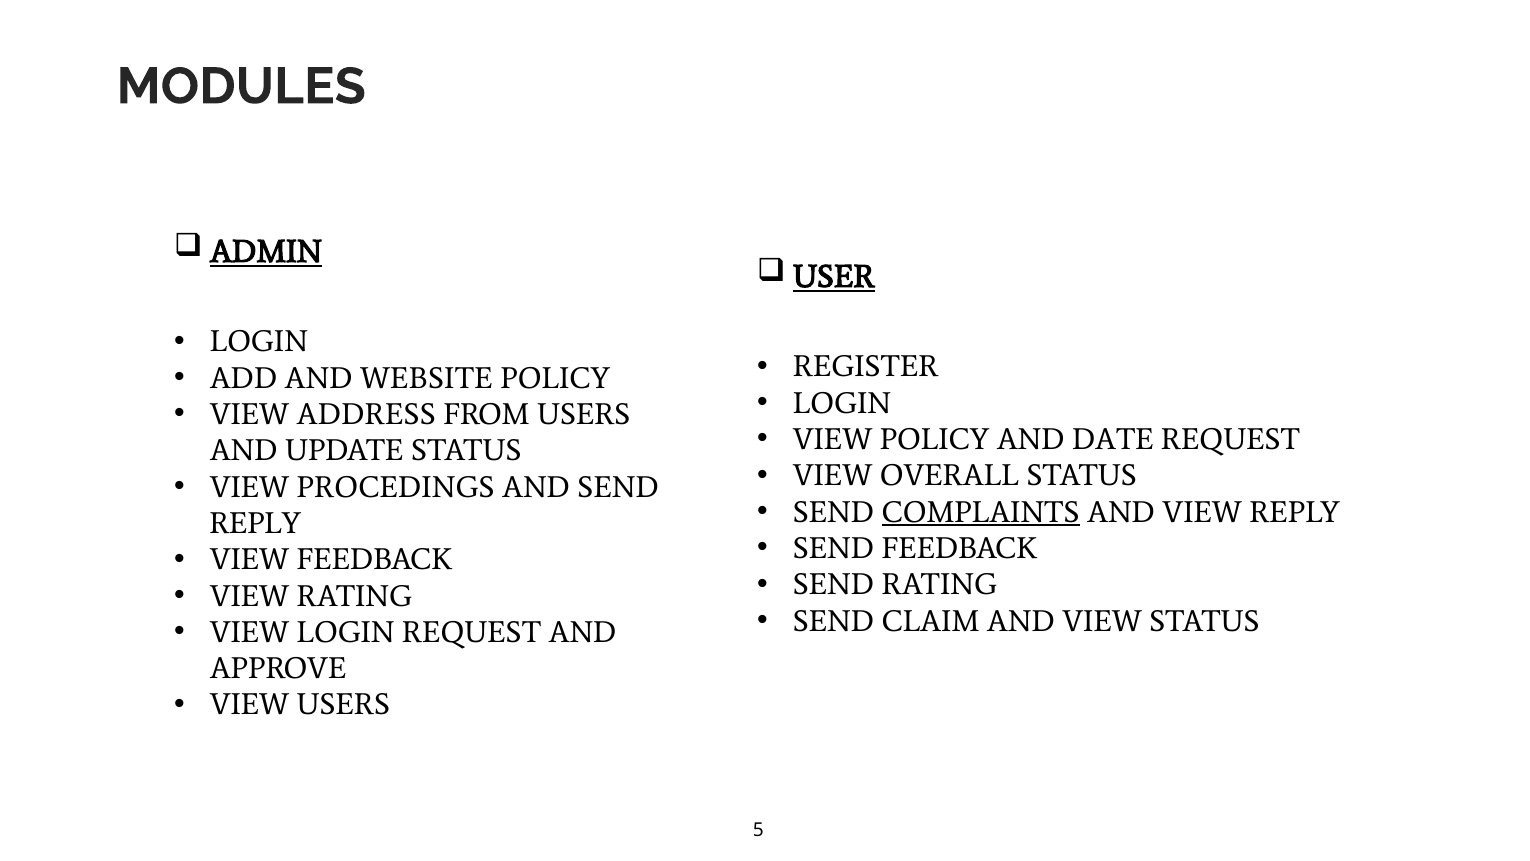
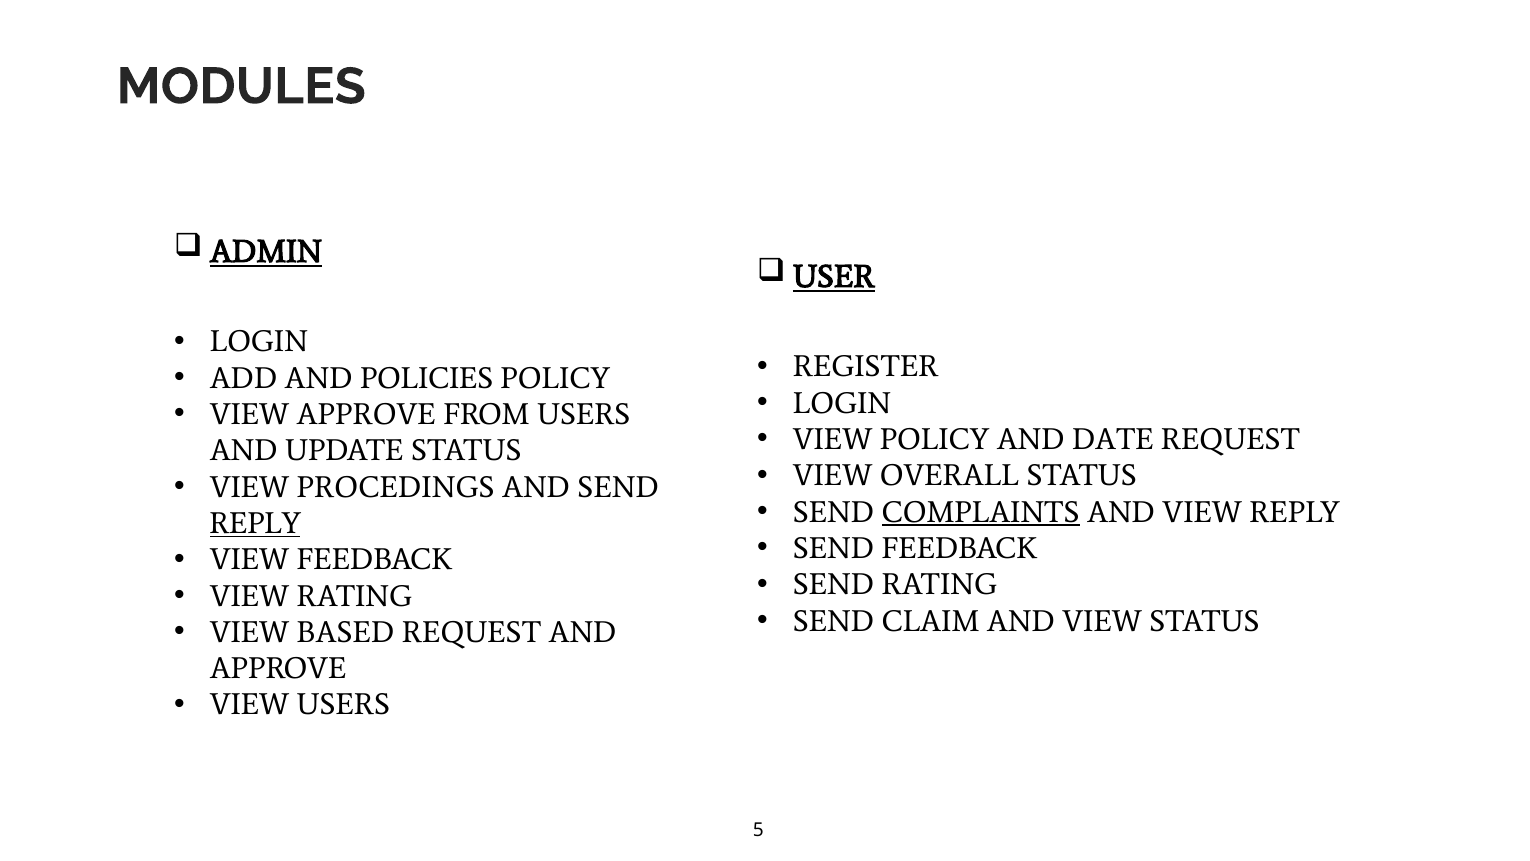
WEBSITE: WEBSITE -> POLICIES
VIEW ADDRESS: ADDRESS -> APPROVE
REPLY at (255, 523) underline: none -> present
VIEW LOGIN: LOGIN -> BASED
